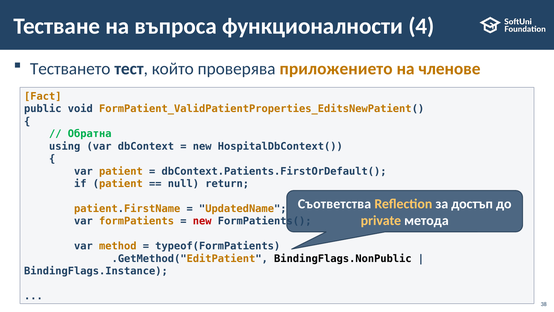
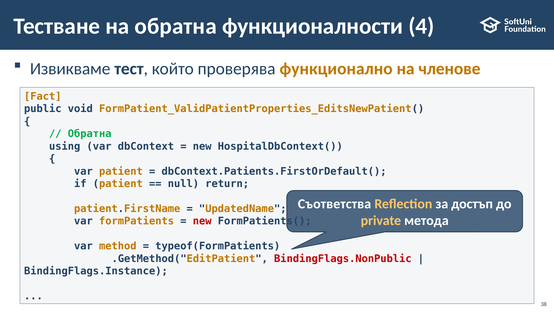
на въпроса: въпроса -> обратна
Тестването: Тестването -> Извикваме
приложението: приложението -> функционално
BindingFlags.NonPublic colour: black -> red
